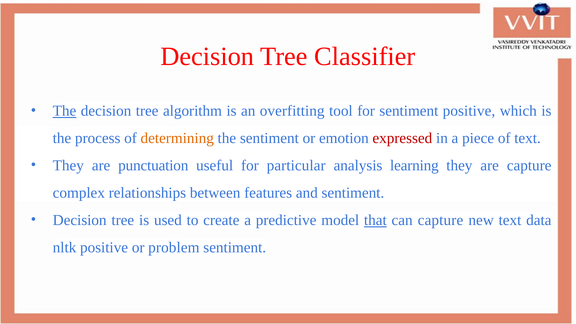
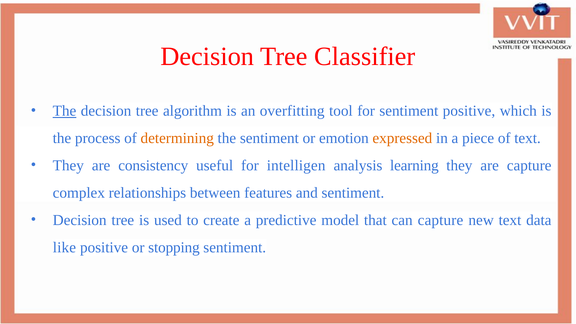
expressed colour: red -> orange
punctuation: punctuation -> consistency
particular: particular -> intelligen
that underline: present -> none
nltk: nltk -> like
problem: problem -> stopping
